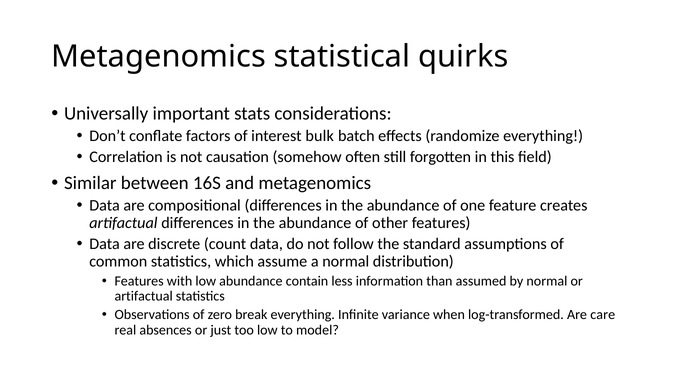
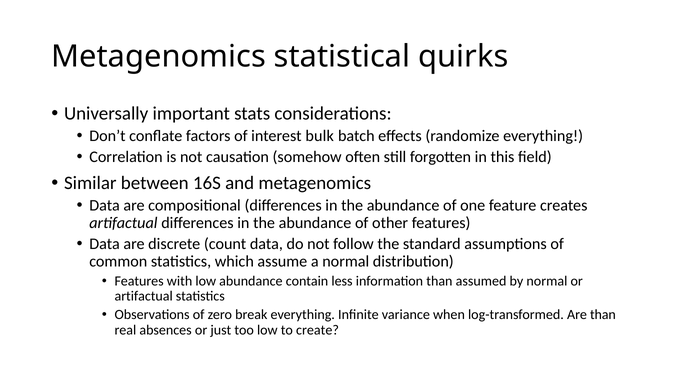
Are care: care -> than
model: model -> create
